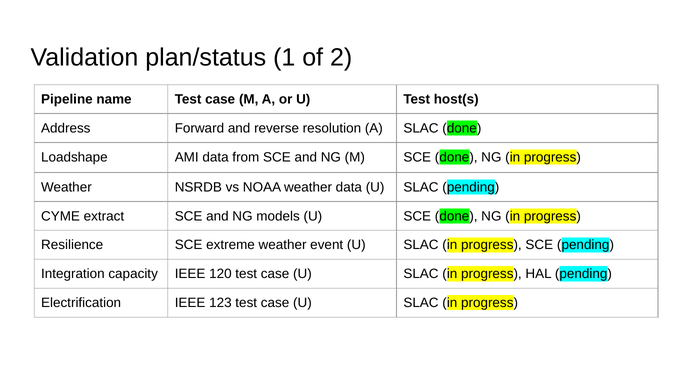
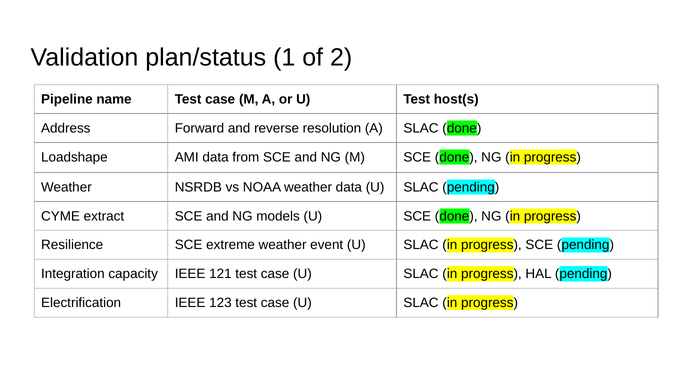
120: 120 -> 121
